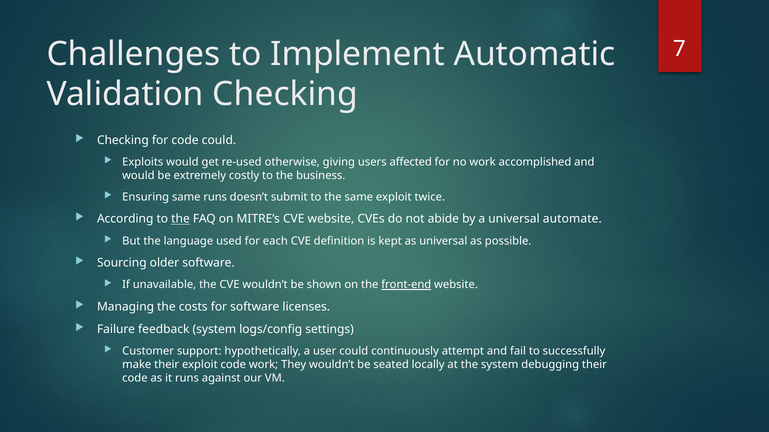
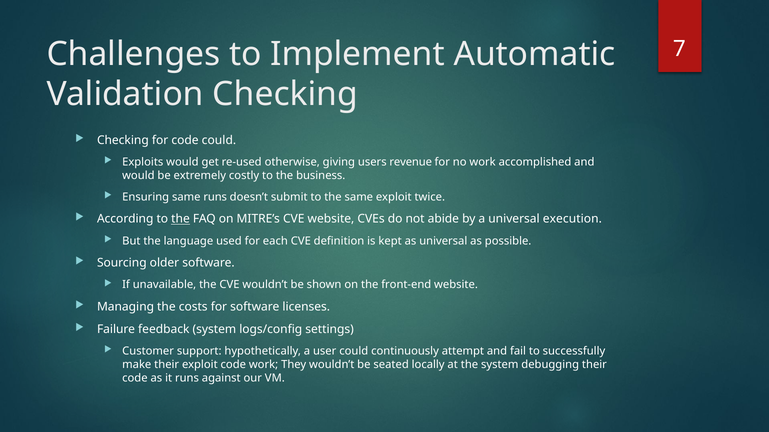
affected: affected -> revenue
automate: automate -> execution
front-end underline: present -> none
